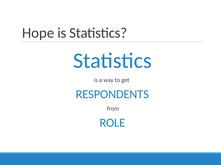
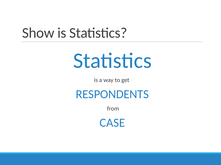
Hope: Hope -> Show
ROLE: ROLE -> CASE
